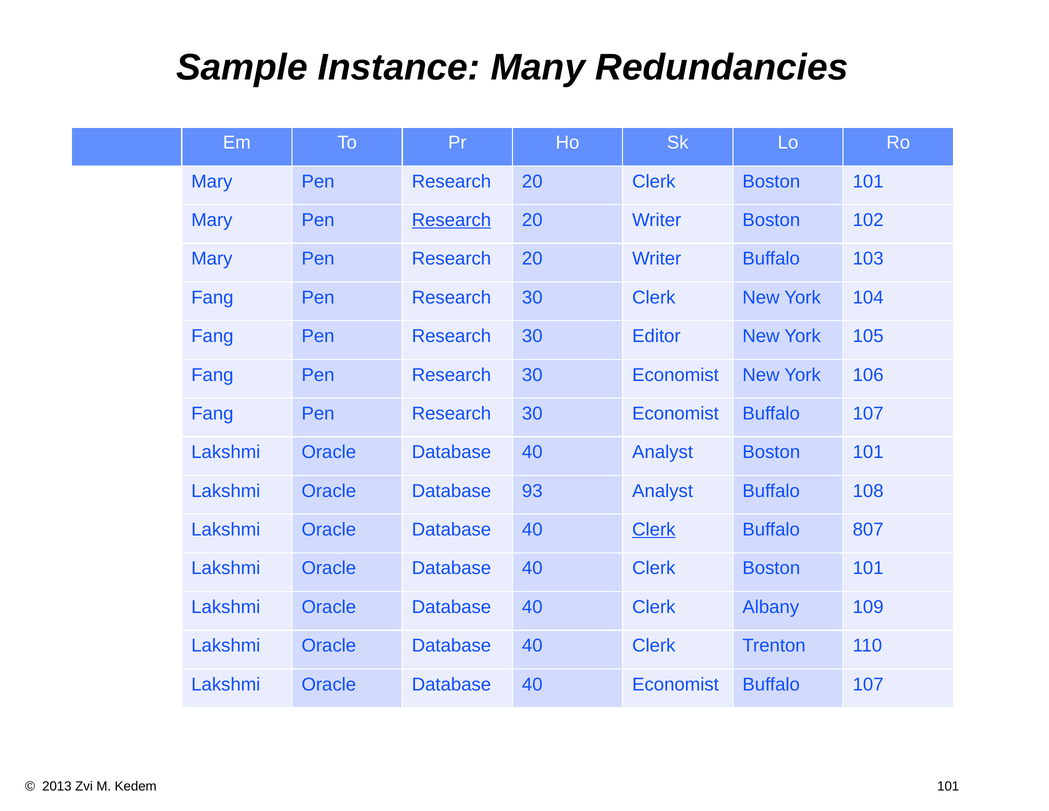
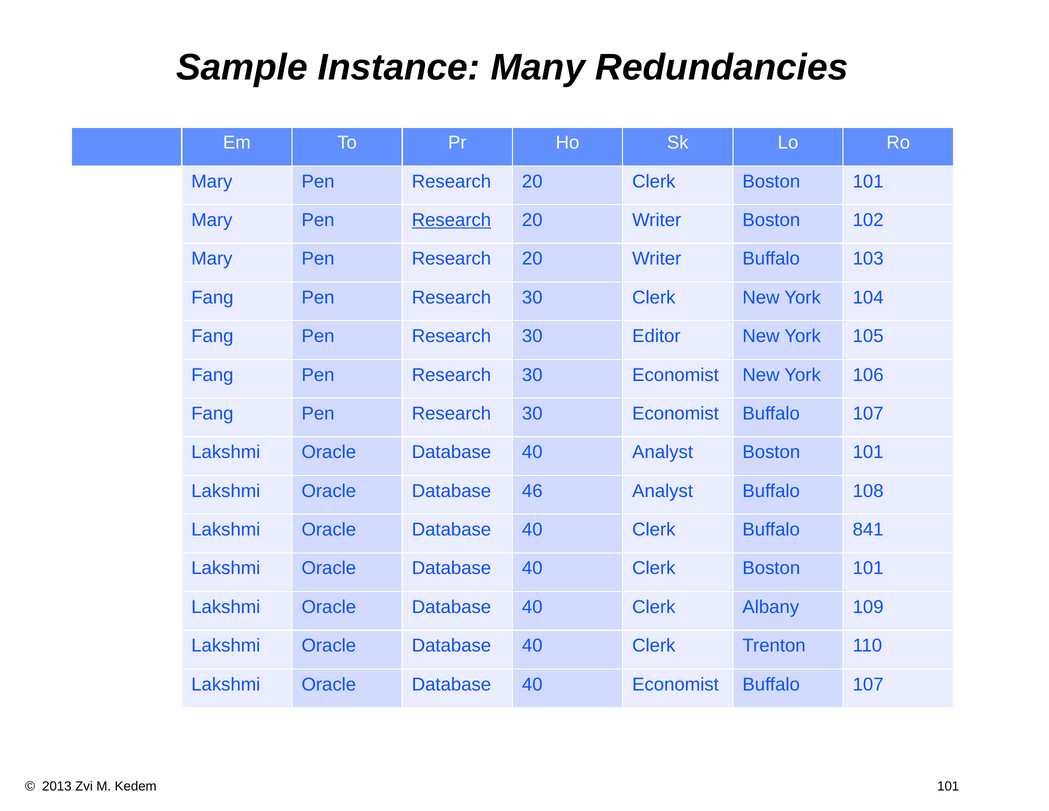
93: 93 -> 46
Clerk at (654, 529) underline: present -> none
807: 807 -> 841
